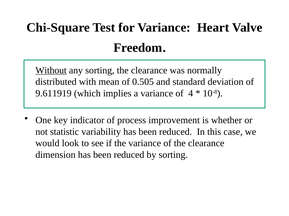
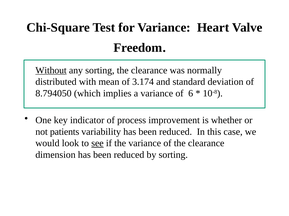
0.505: 0.505 -> 3.174
9.611919: 9.611919 -> 8.794050
4: 4 -> 6
statistic: statistic -> patients
see underline: none -> present
